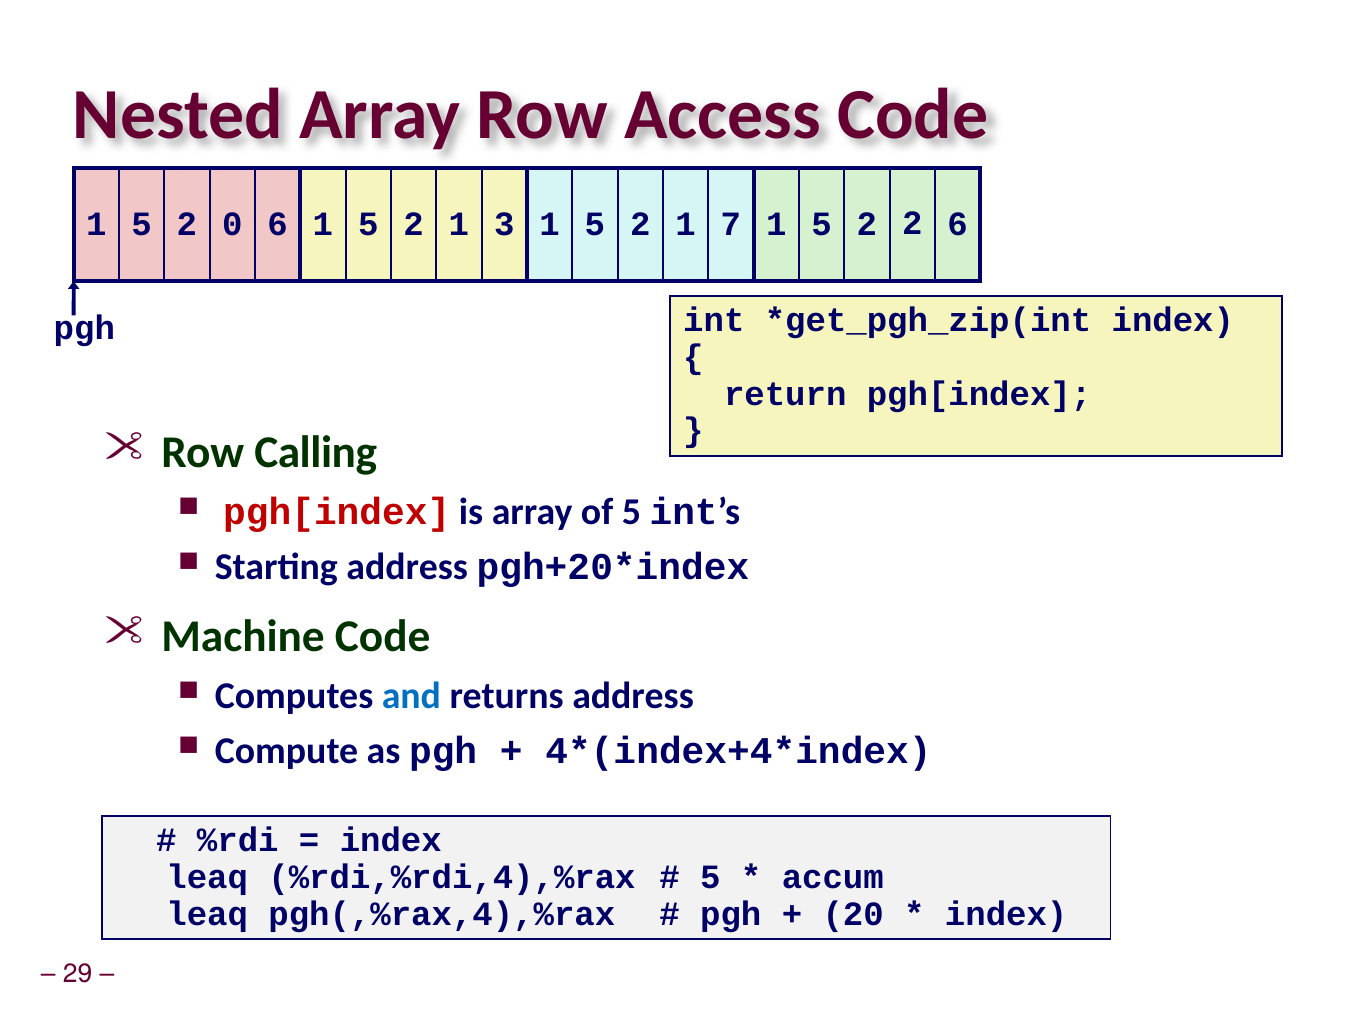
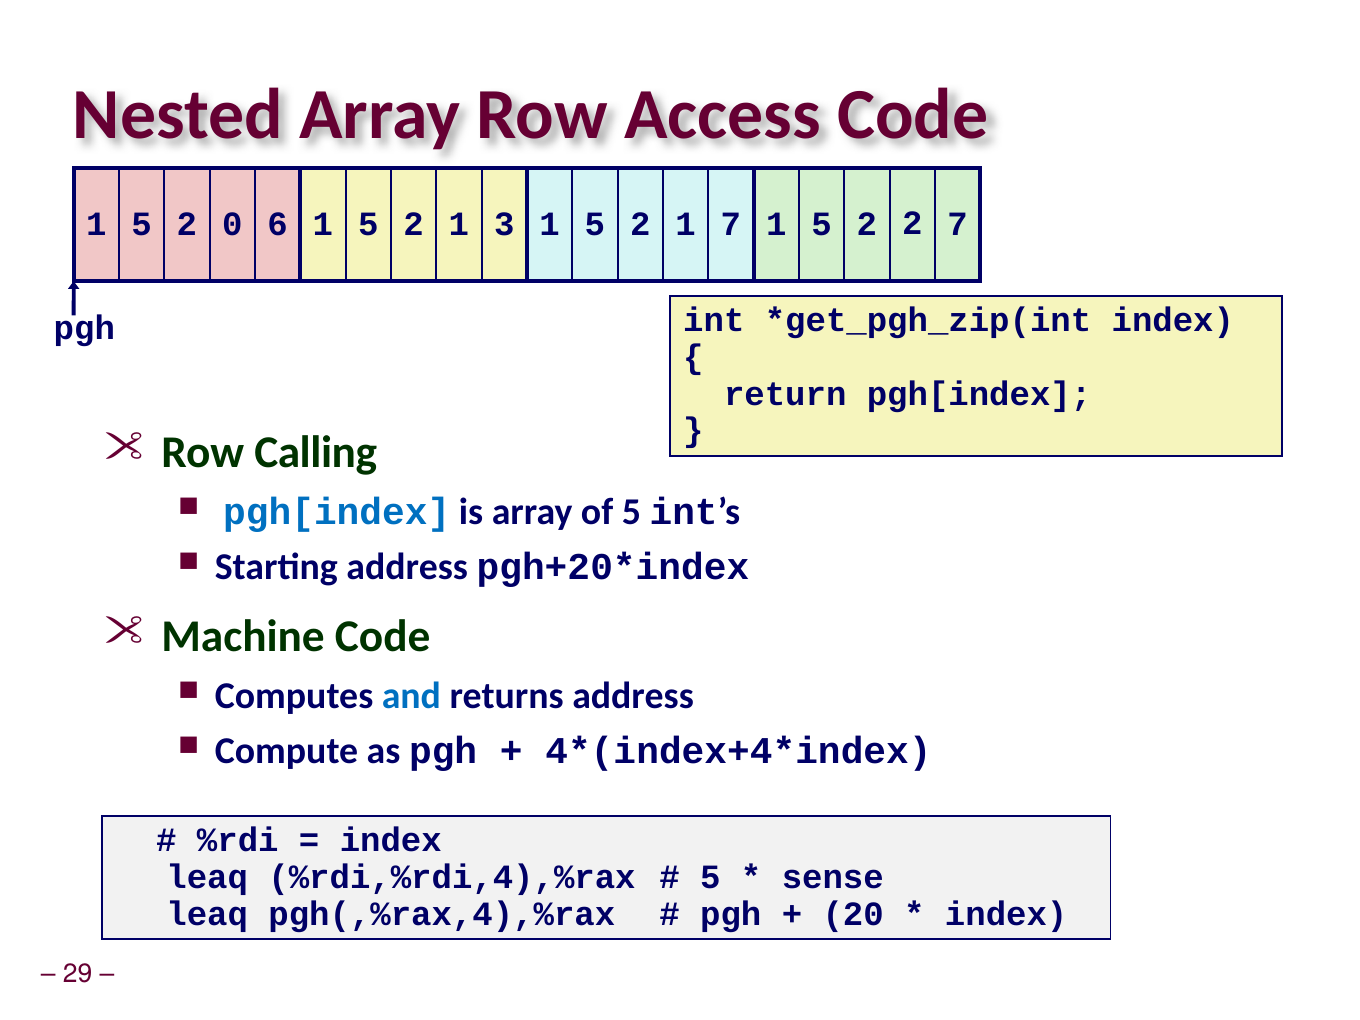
2 6: 6 -> 7
pgh[index at (337, 512) colour: red -> blue
accum: accum -> sense
